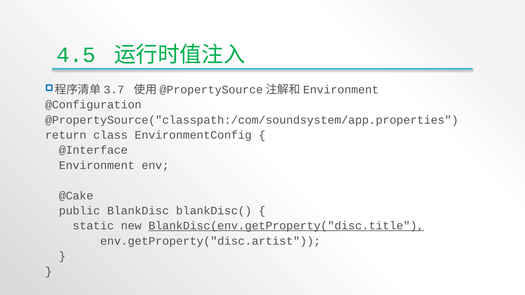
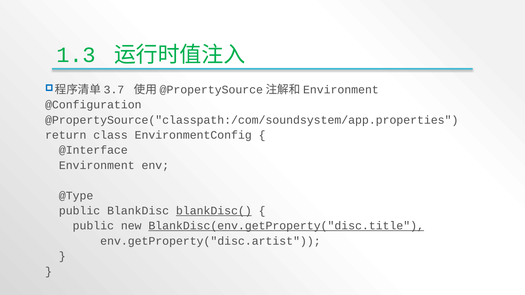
4.5: 4.5 -> 1.3
@Cake: @Cake -> @Type
blankDisc( underline: none -> present
static at (93, 226): static -> public
